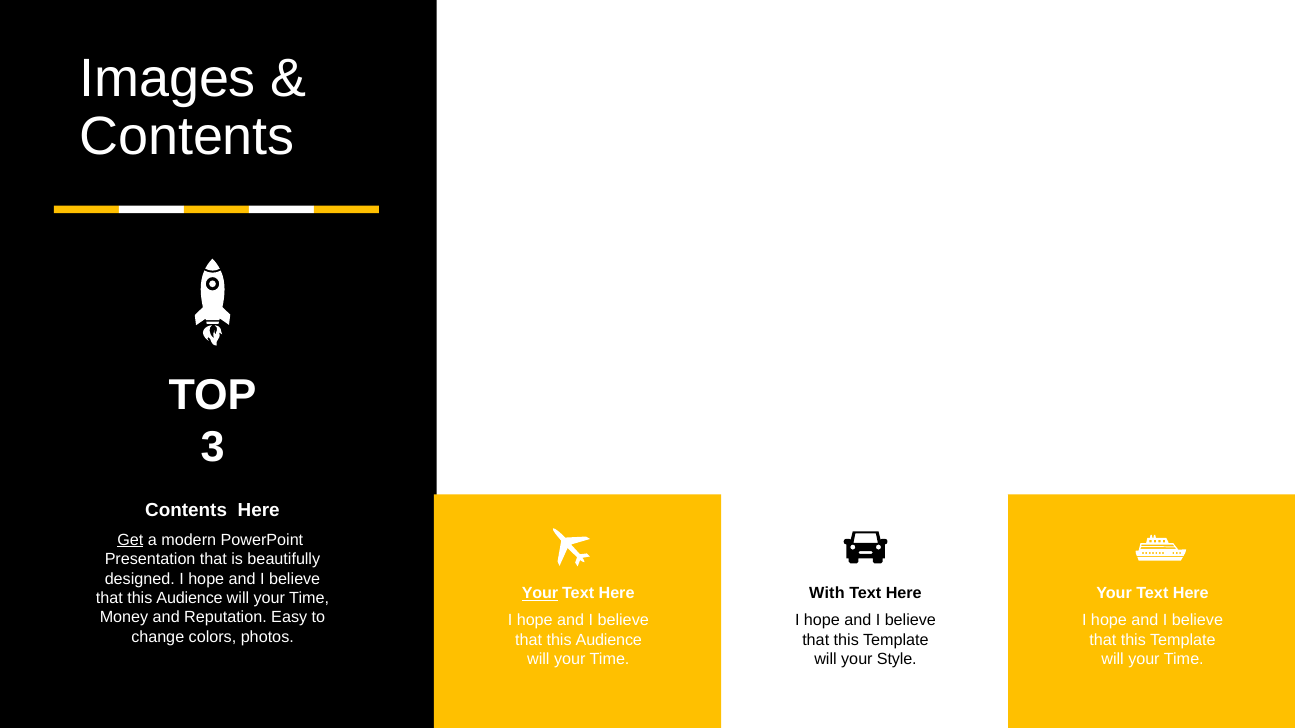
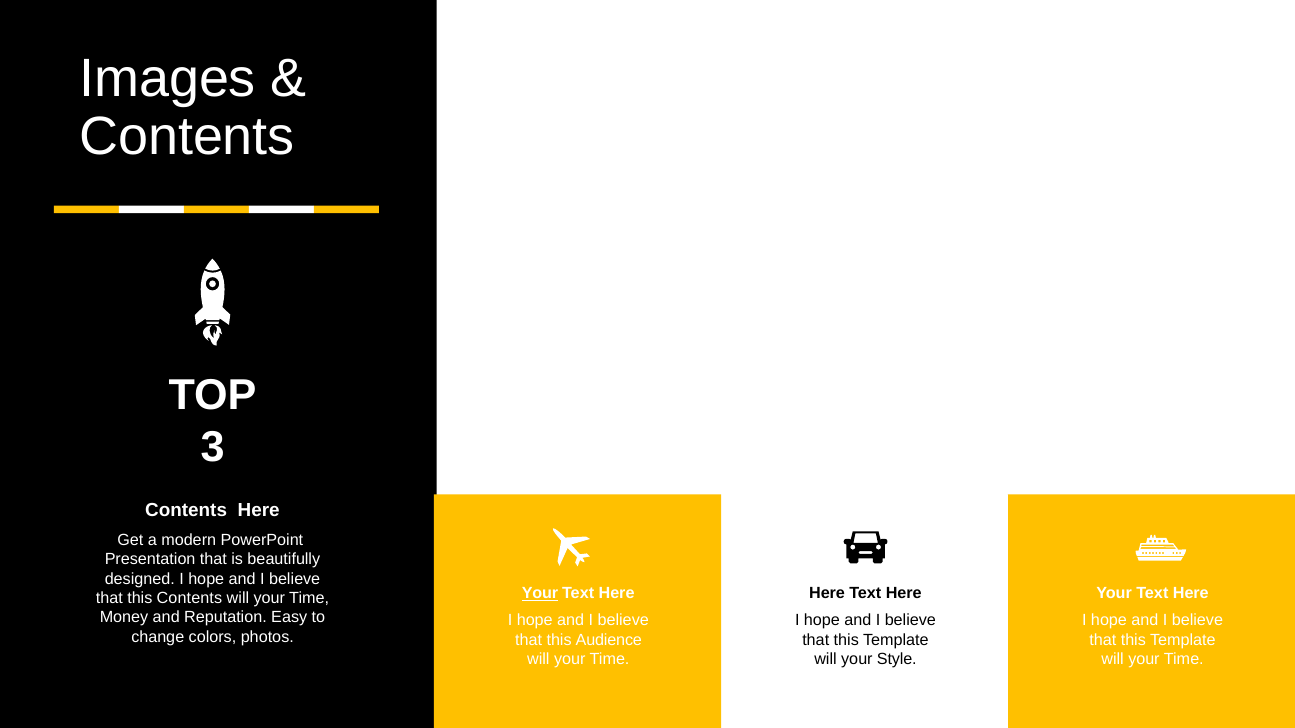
Get underline: present -> none
With at (827, 594): With -> Here
Audience at (190, 599): Audience -> Contents
